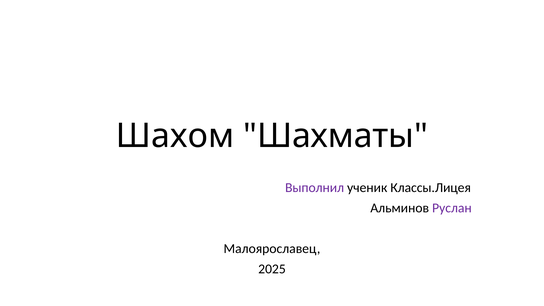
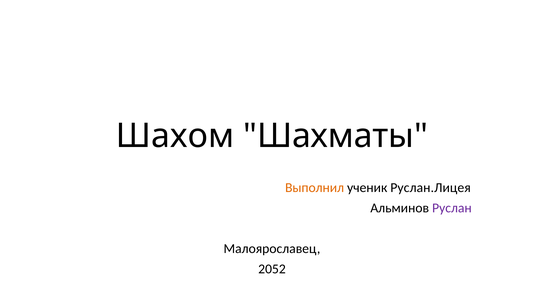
Выполнил colour: purple -> orange
Классы.Лицея: Классы.Лицея -> Руслан.Лицея
2025: 2025 -> 2052
